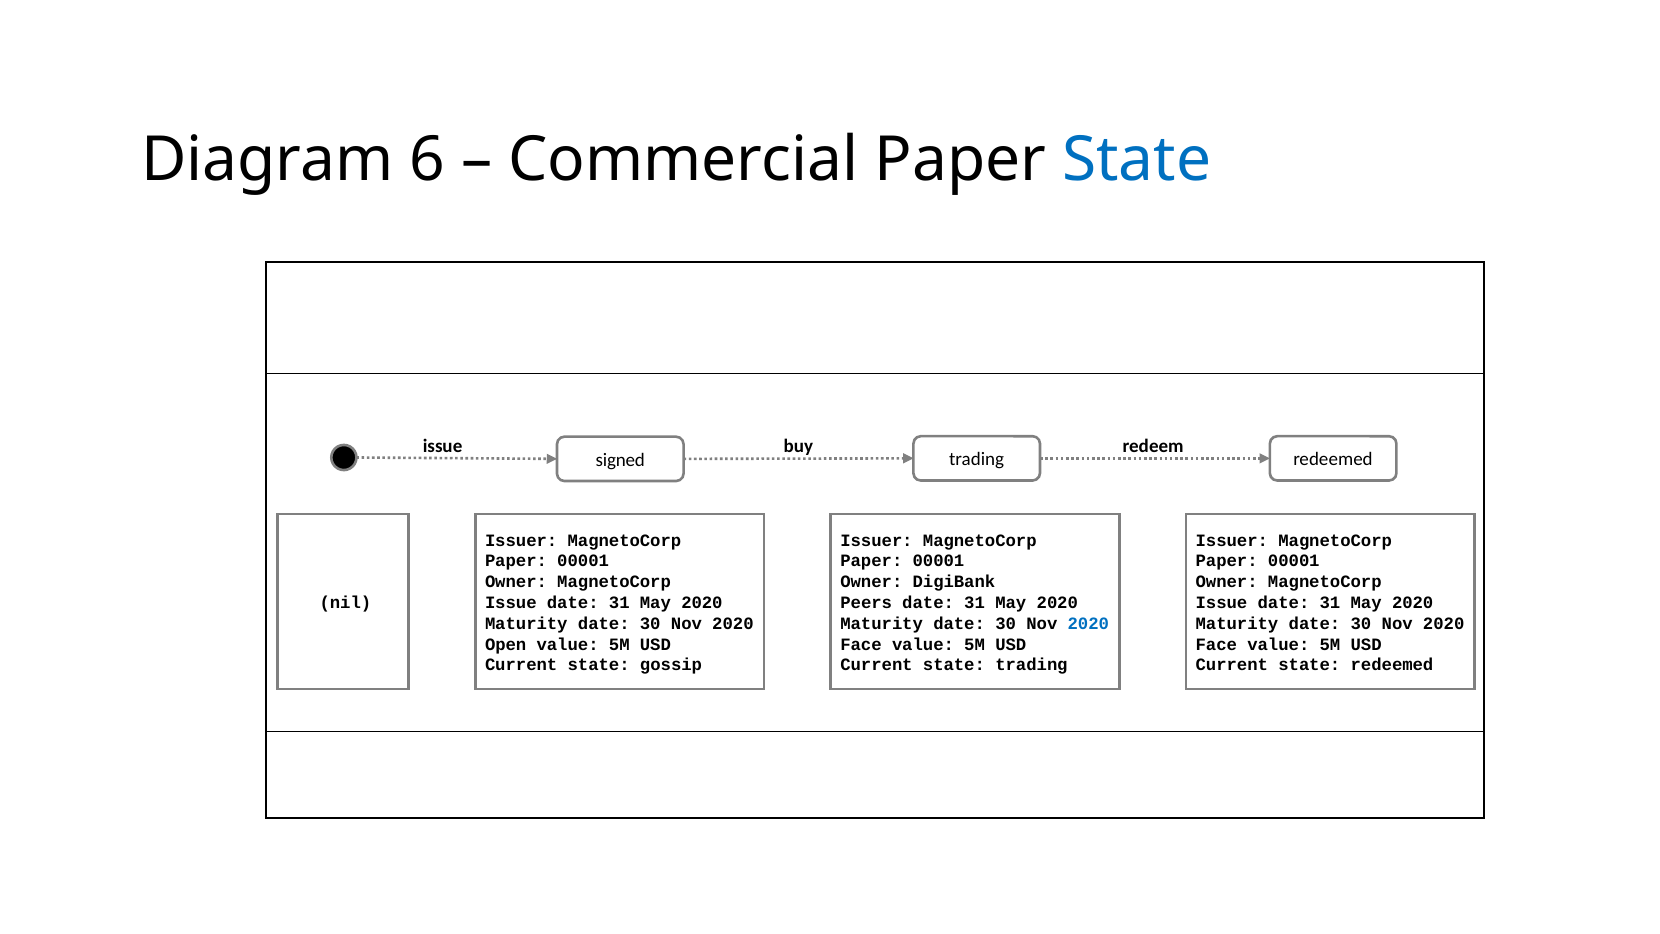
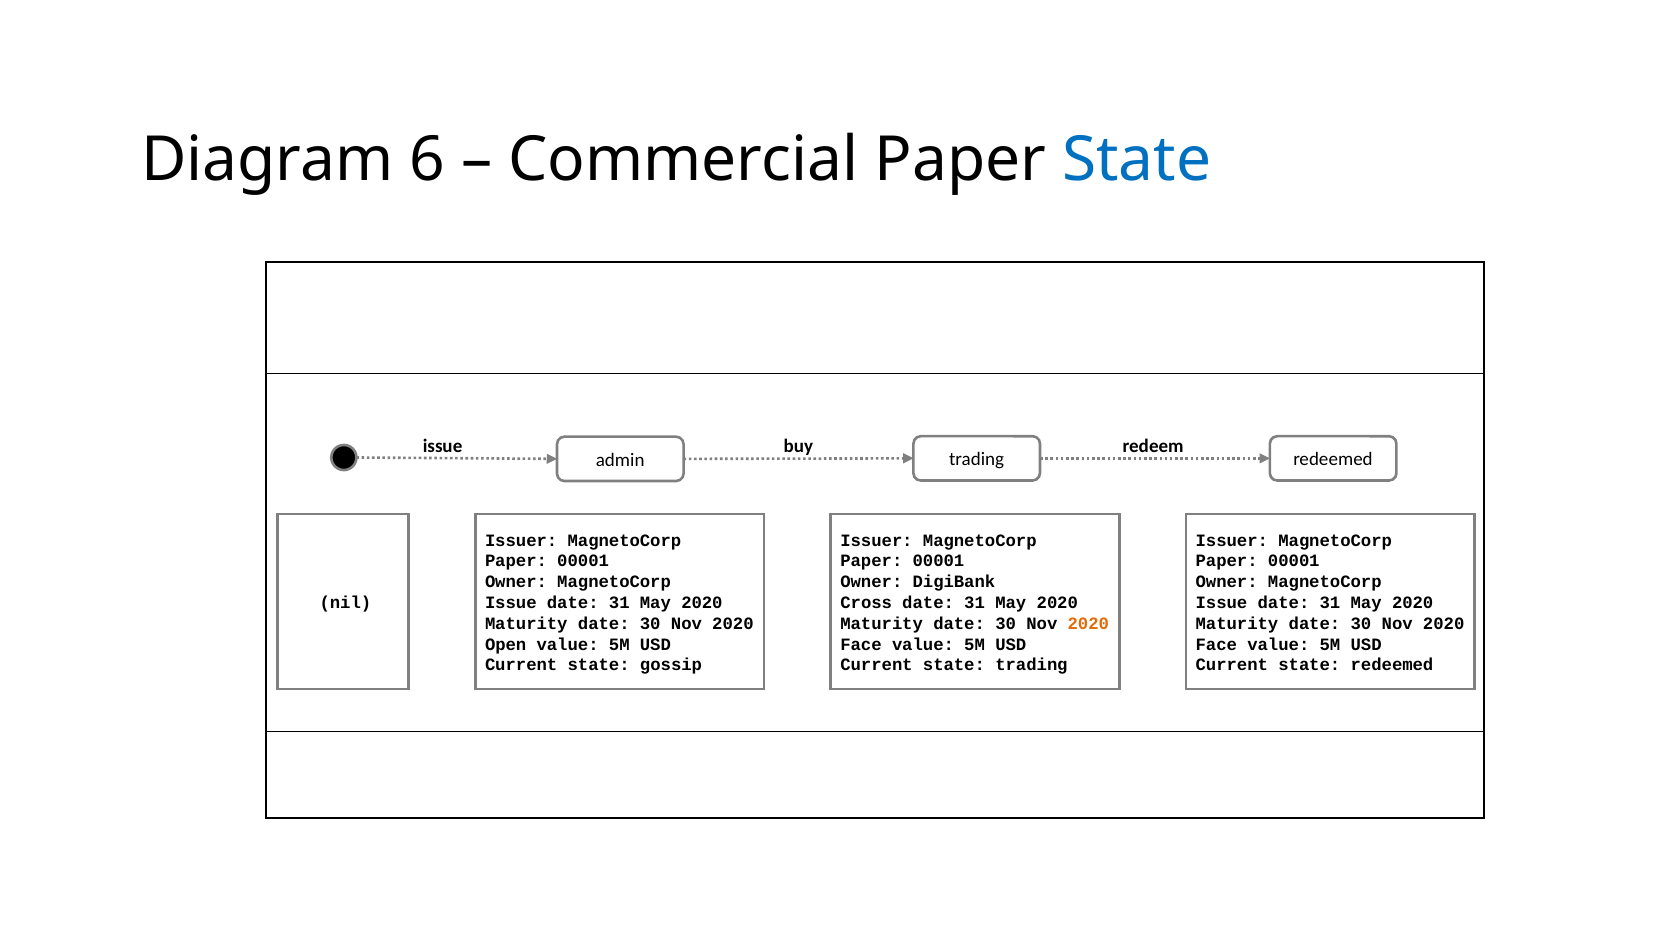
signed: signed -> admin
Peers: Peers -> Cross
2020 at (1088, 623) colour: blue -> orange
